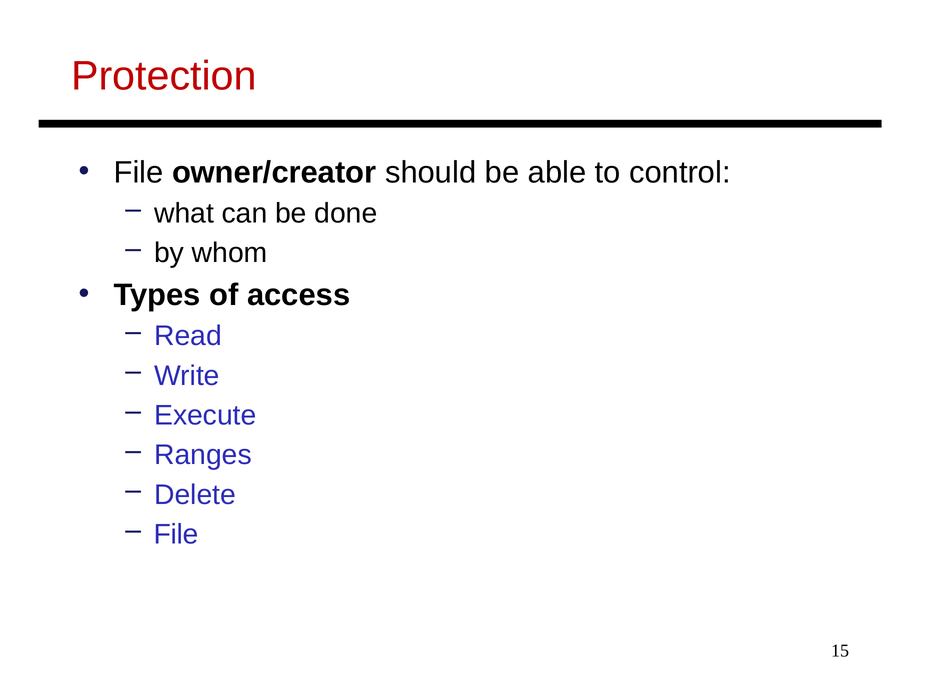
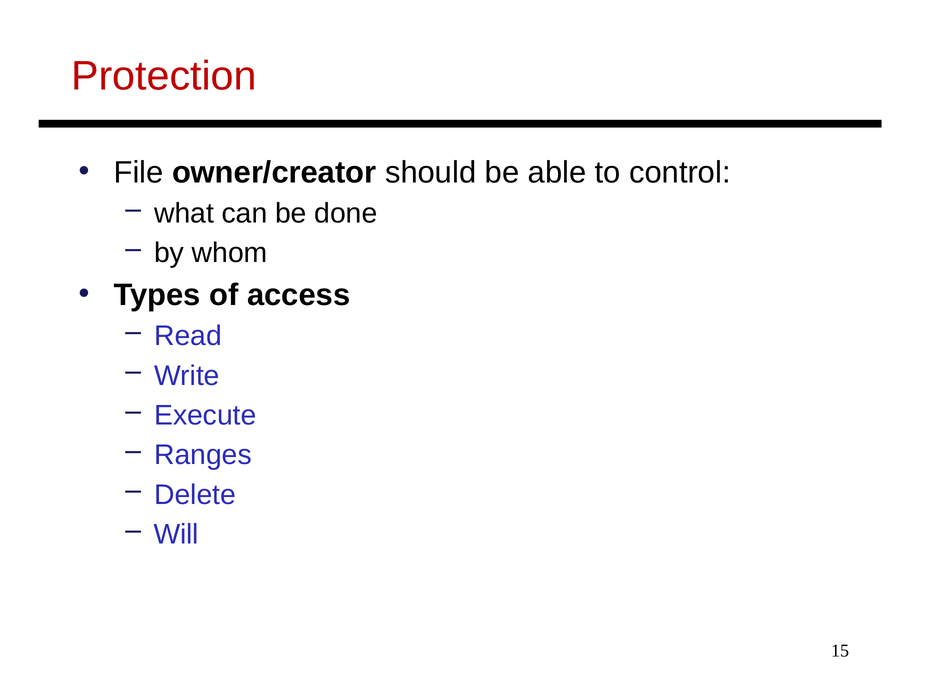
File at (176, 534): File -> Will
